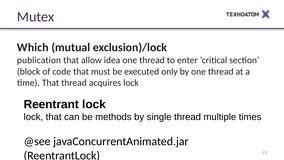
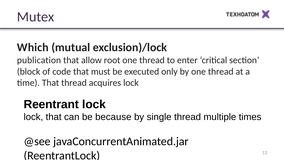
idea: idea -> root
methods: methods -> because
